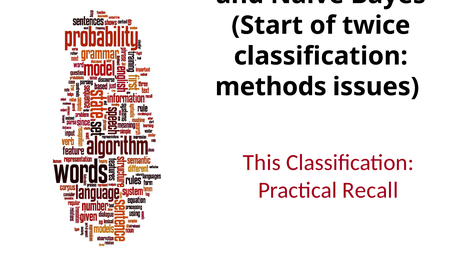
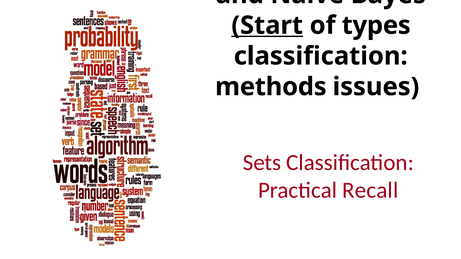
Start underline: none -> present
twice: twice -> types
This: This -> Sets
